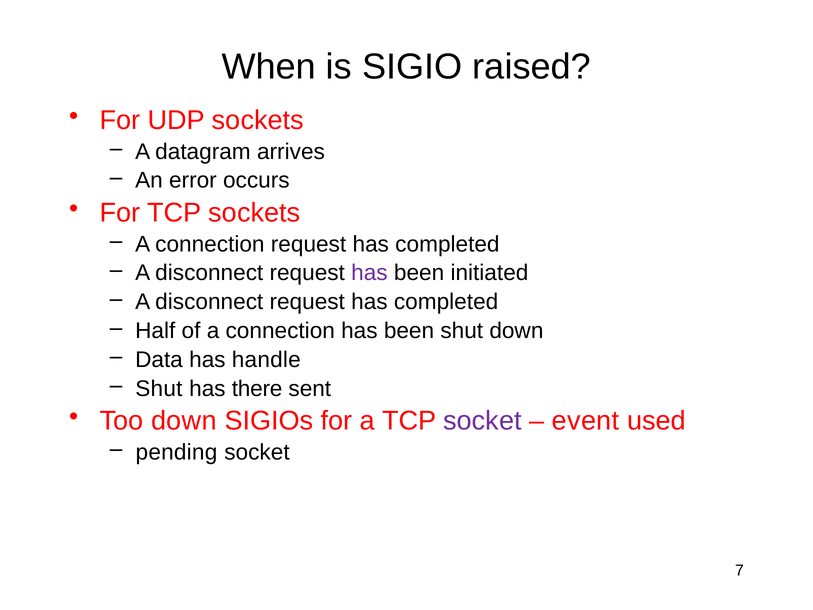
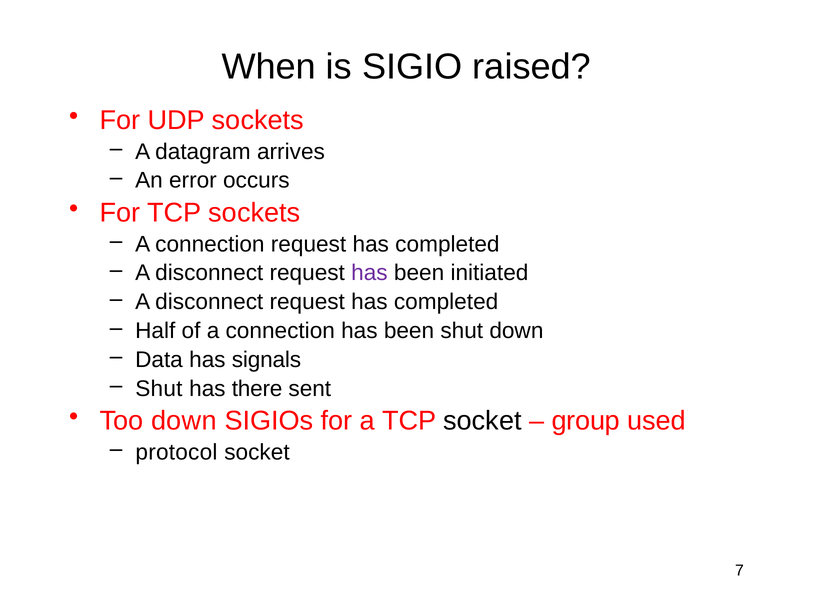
handle: handle -> signals
socket at (482, 421) colour: purple -> black
event: event -> group
pending: pending -> protocol
